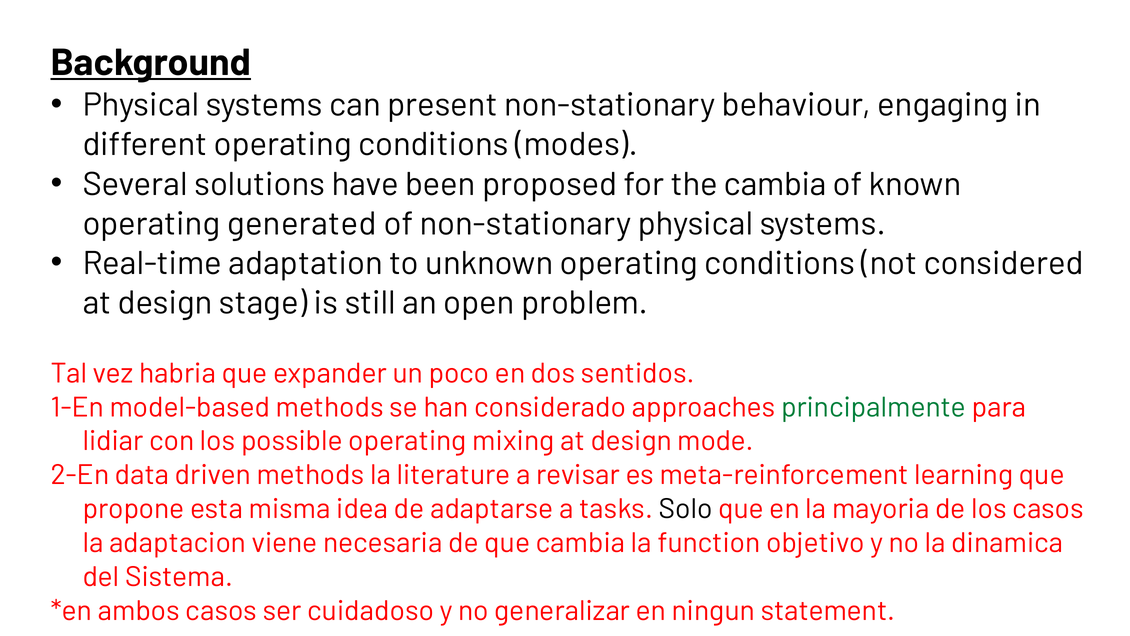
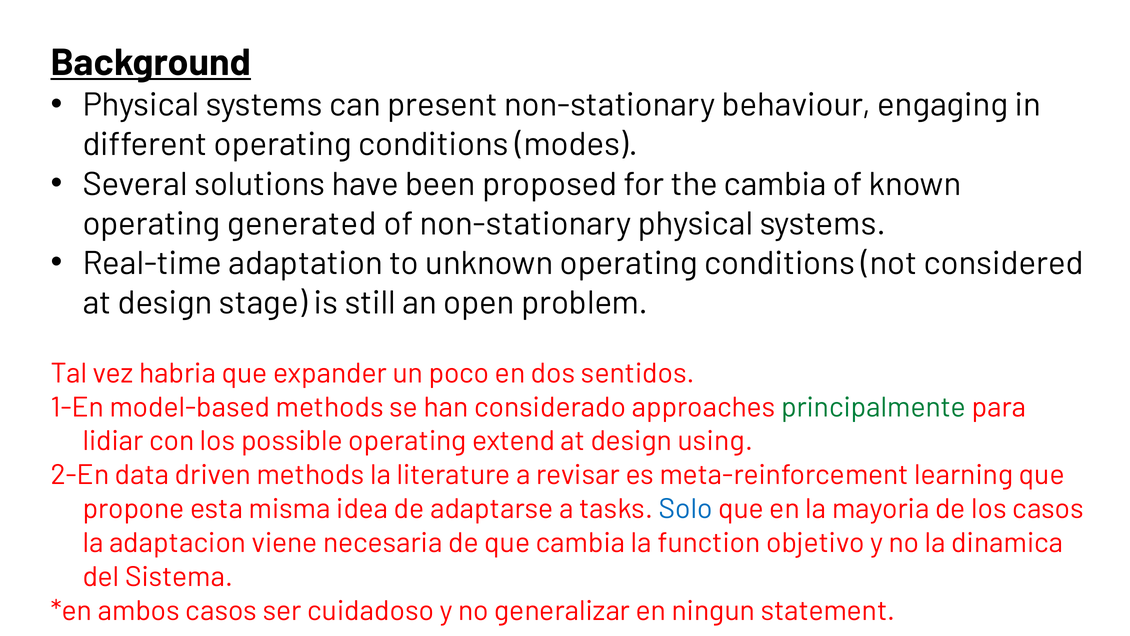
mixing: mixing -> extend
mode: mode -> using
Solo colour: black -> blue
